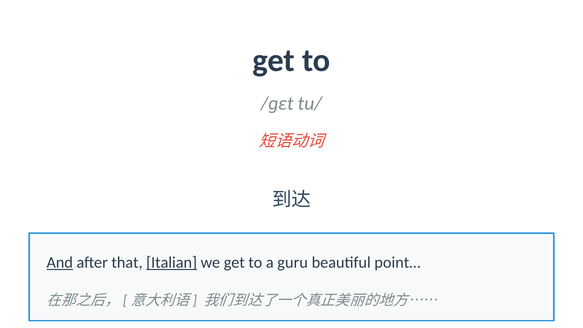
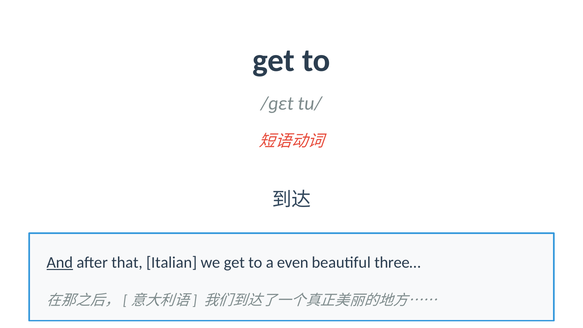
Italian underline: present -> none
guru: guru -> even
point…: point… -> three…
